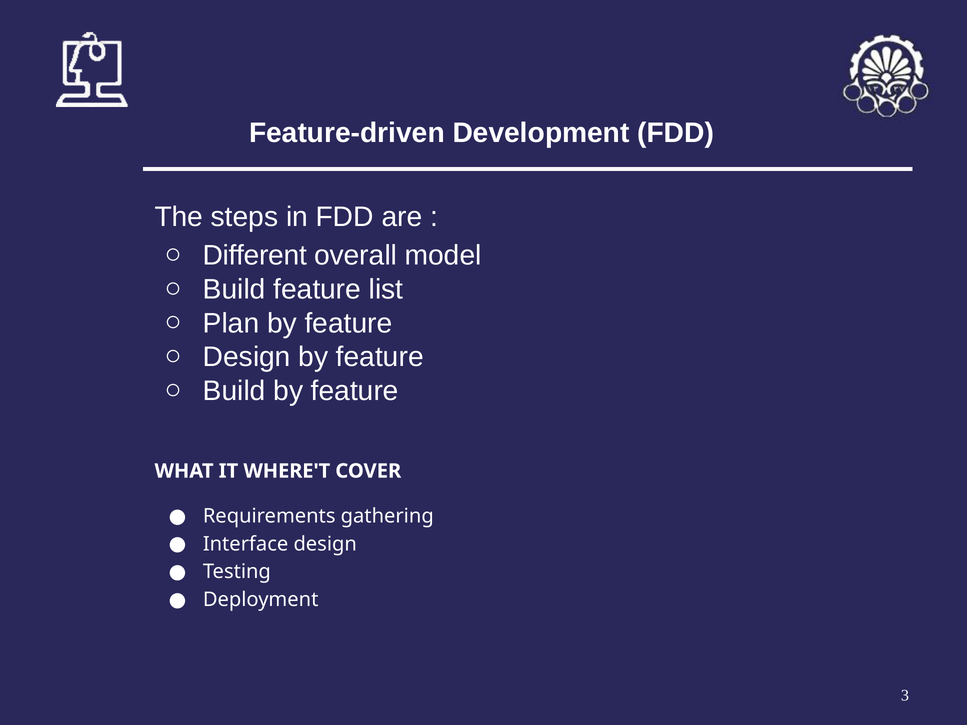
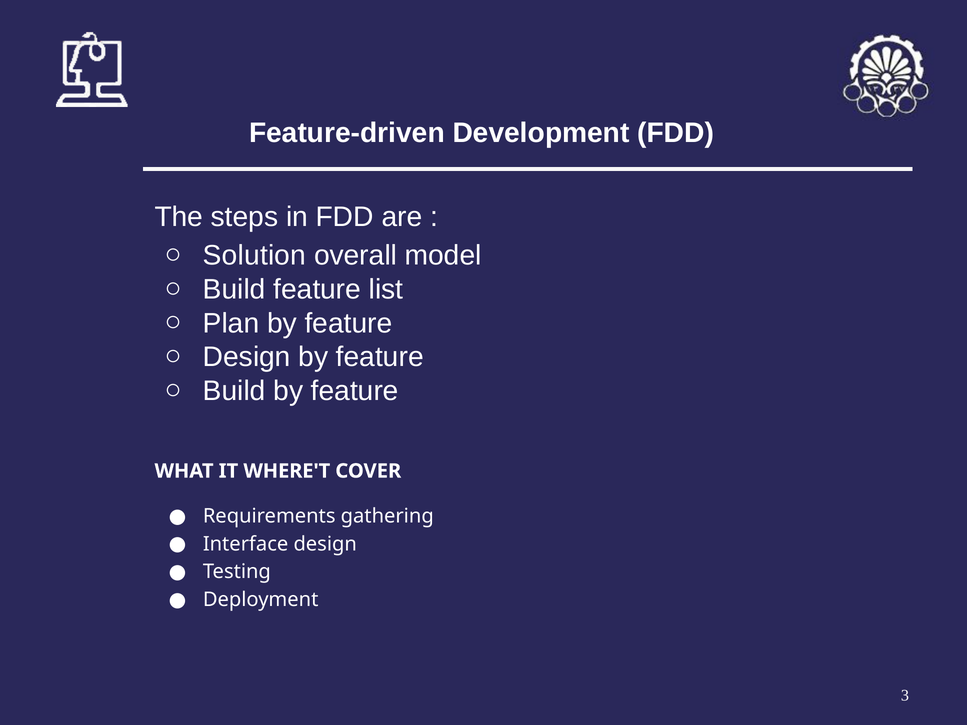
Different: Different -> Solution
